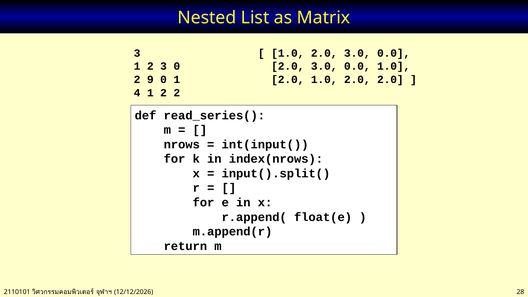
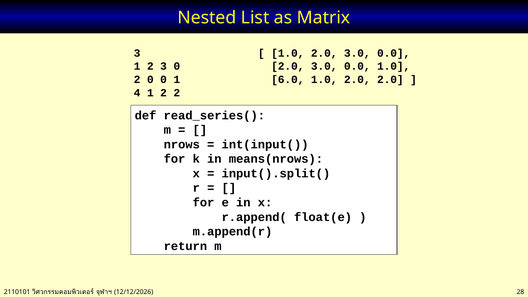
2 9: 9 -> 0
2.0 at (288, 80): 2.0 -> 6.0
index(nrows: index(nrows -> means(nrows
